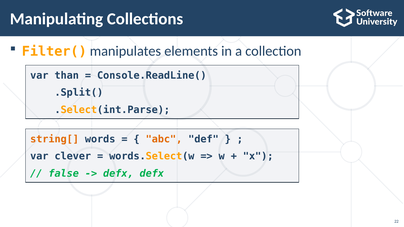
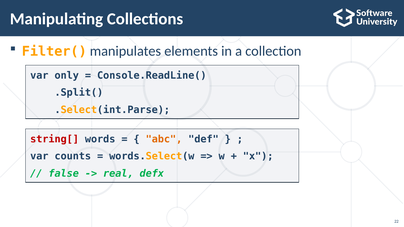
than: than -> only
string[ colour: orange -> red
clever: clever -> counts
defx at (118, 174): defx -> real
